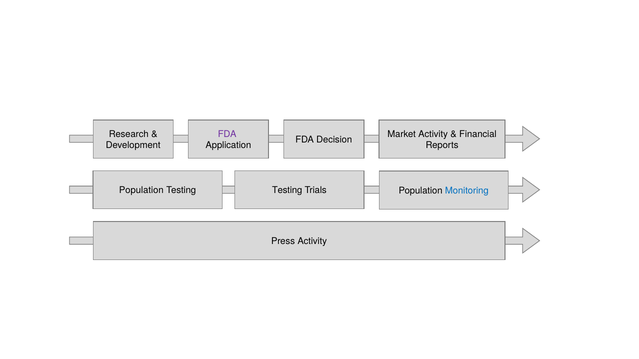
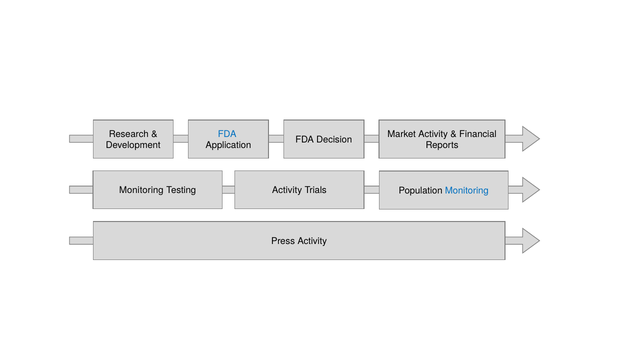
FDA at (227, 134) colour: purple -> blue
Population at (141, 191): Population -> Monitoring
Testing at (287, 191): Testing -> Activity
